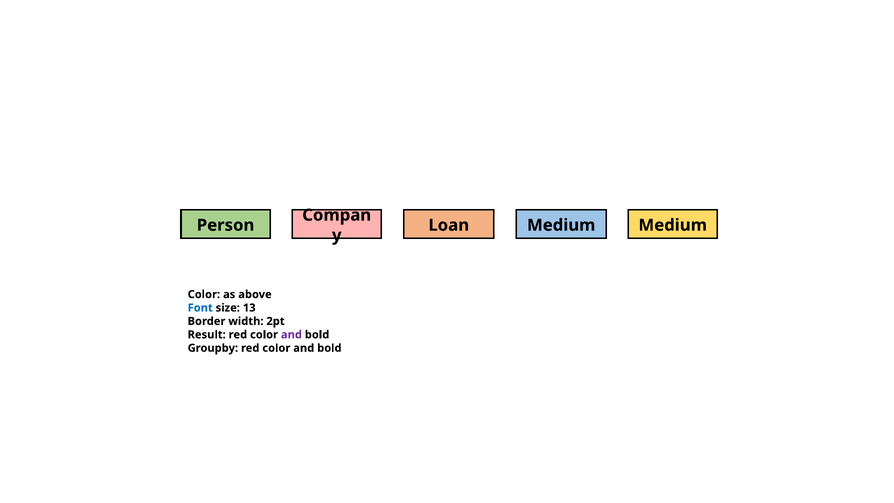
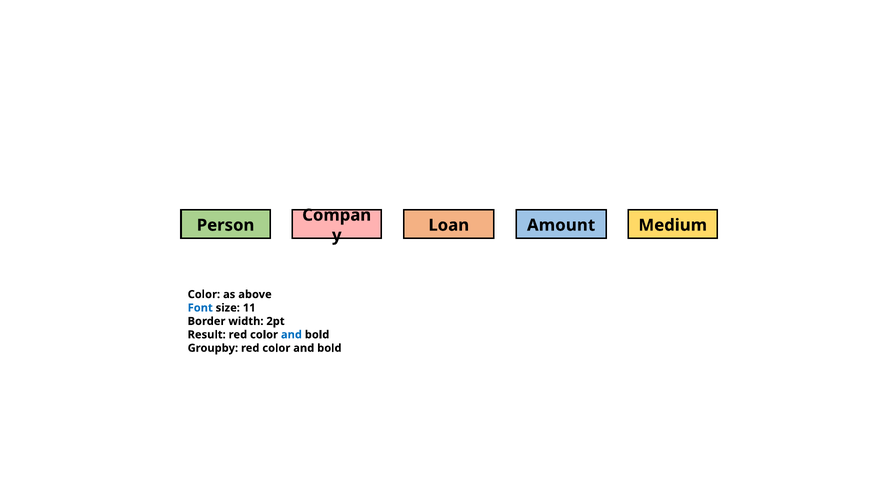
Medium at (561, 225): Medium -> Amount
13: 13 -> 11
and at (291, 335) colour: purple -> blue
